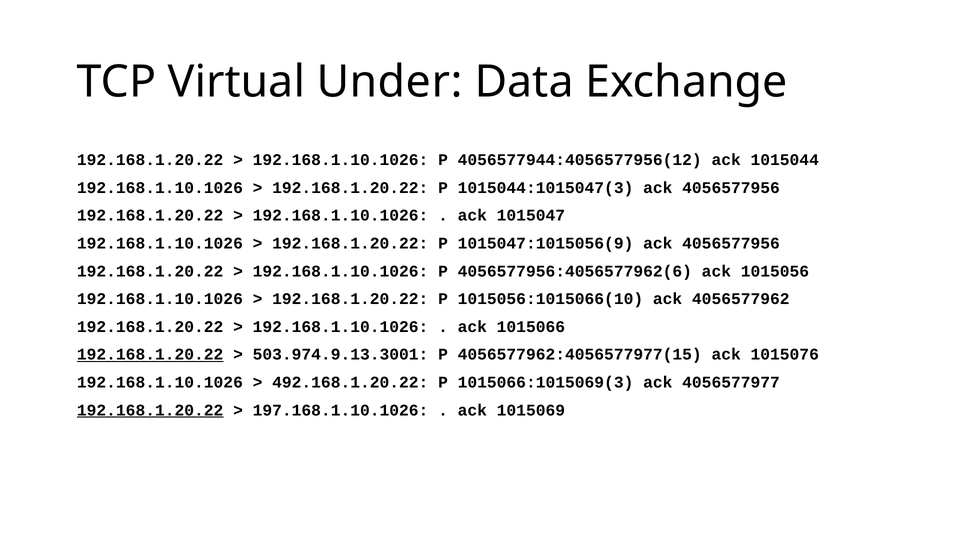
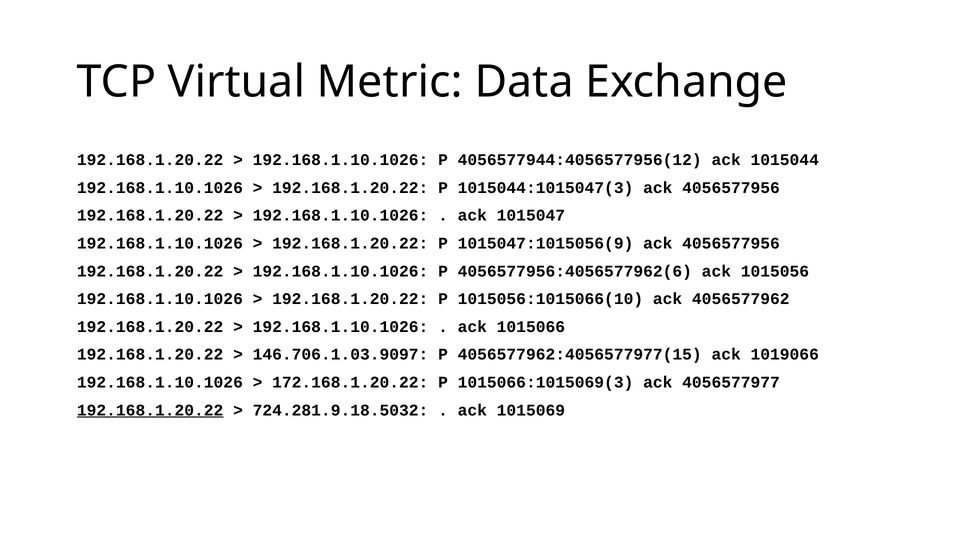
Under: Under -> Metric
192.168.1.20.22 at (150, 354) underline: present -> none
503.974.9.13.3001: 503.974.9.13.3001 -> 146.706.1.03.9097
1015076: 1015076 -> 1019066
492.168.1.20.22: 492.168.1.20.22 -> 172.168.1.20.22
197.168.1.10.1026: 197.168.1.10.1026 -> 724.281.9.18.5032
